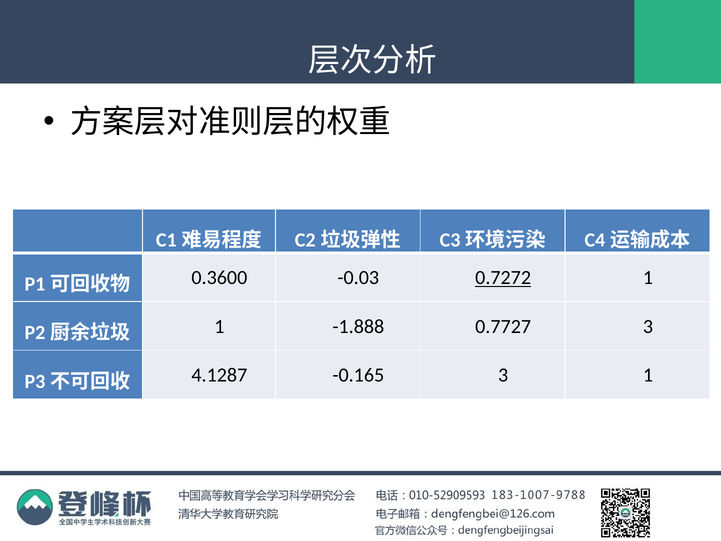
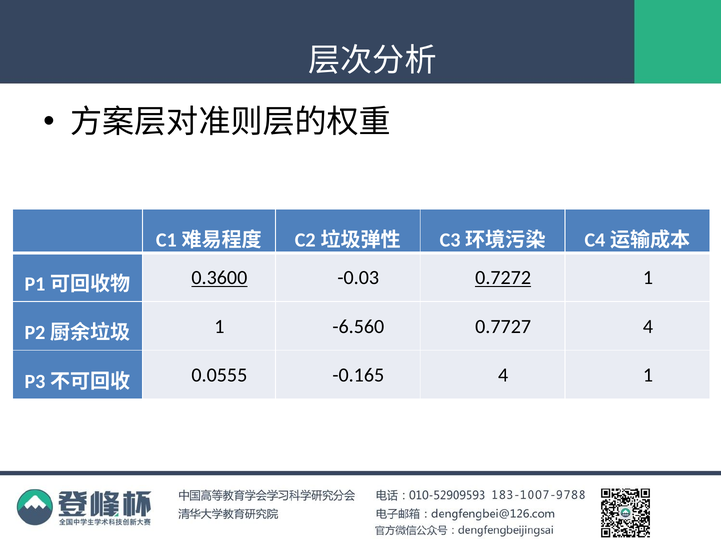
0.3600 underline: none -> present
-1.888: -1.888 -> -6.560
0.7727 3: 3 -> 4
4.1287: 4.1287 -> 0.0555
-0.165 3: 3 -> 4
